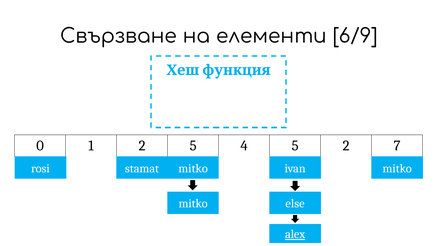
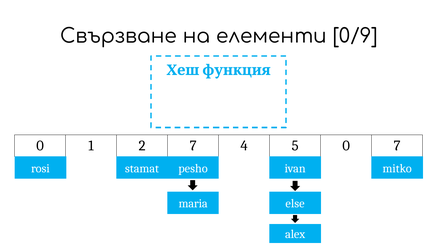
6/9: 6/9 -> 0/9
2 5: 5 -> 7
5 2: 2 -> 0
mitko at (193, 169): mitko -> pesho
mitko at (193, 204): mitko -> maria
alex underline: present -> none
